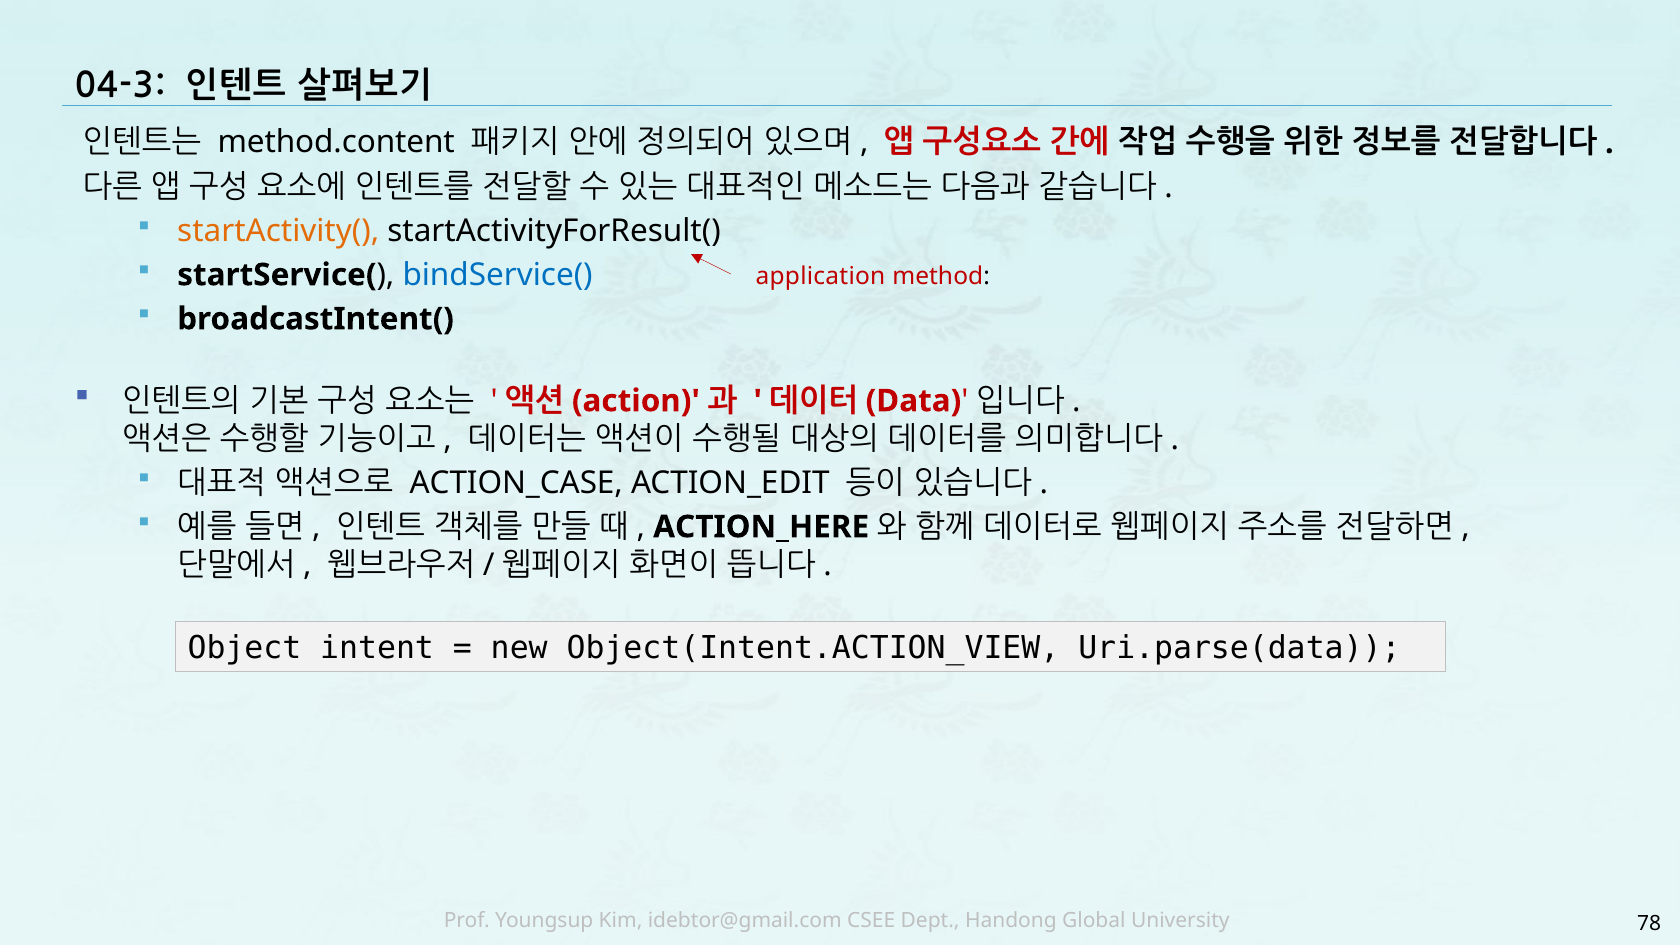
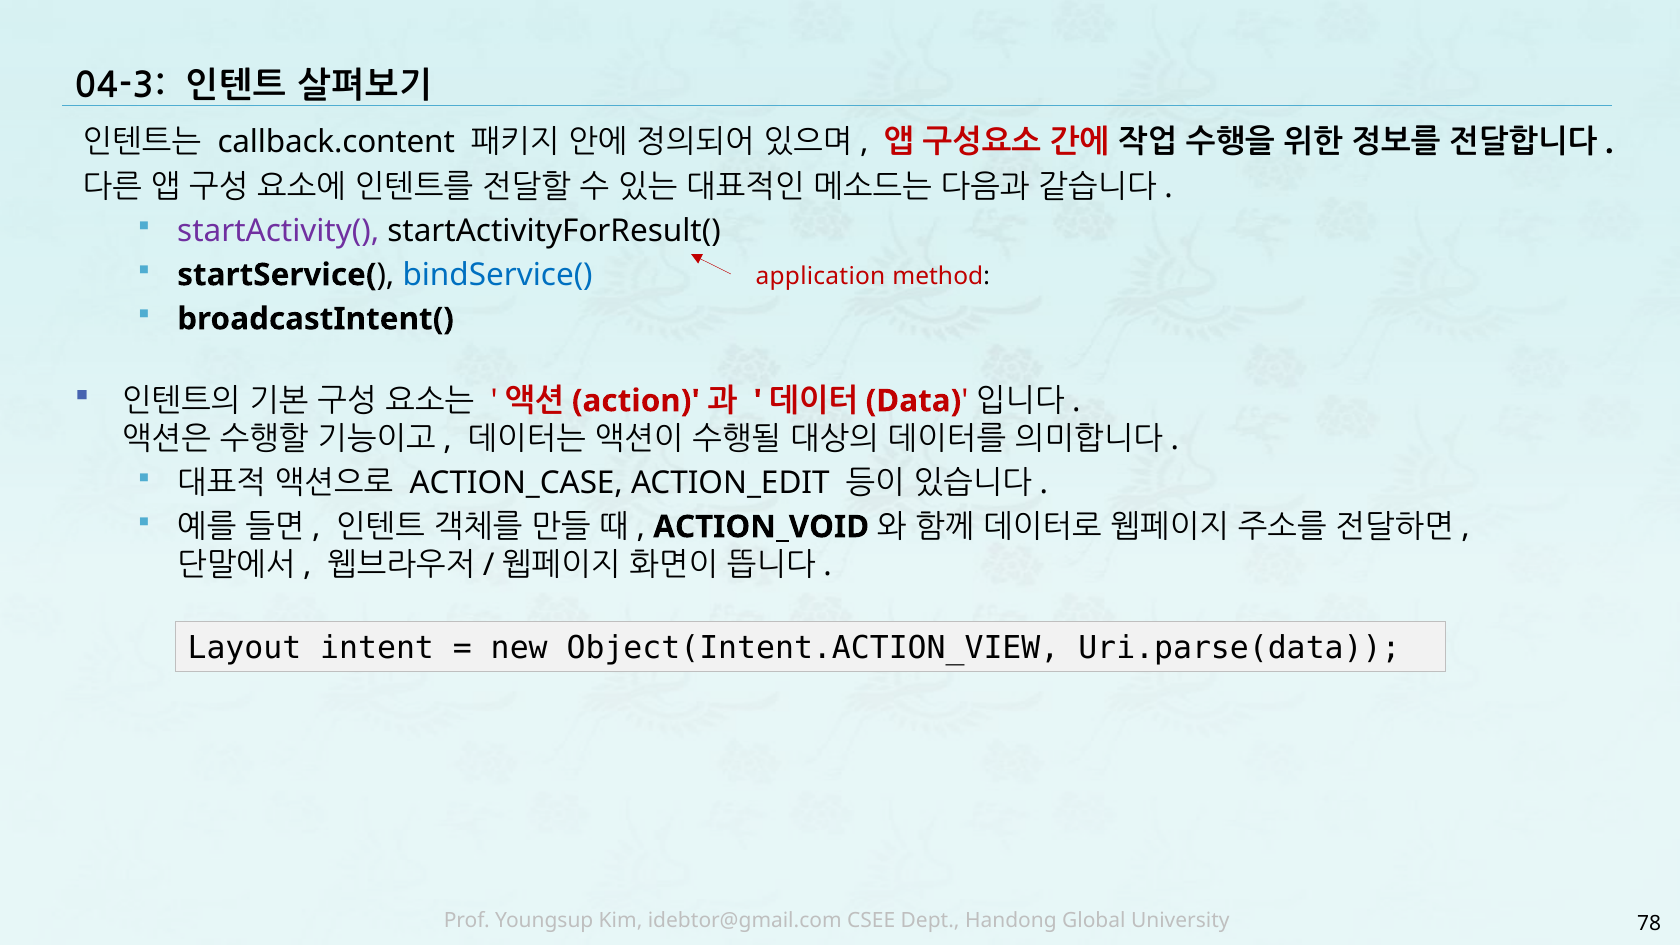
method.content: method.content -> callback.content
startActivity( colour: orange -> purple
ACTION_HERE: ACTION_HERE -> ACTION_VOID
Object: Object -> Layout
